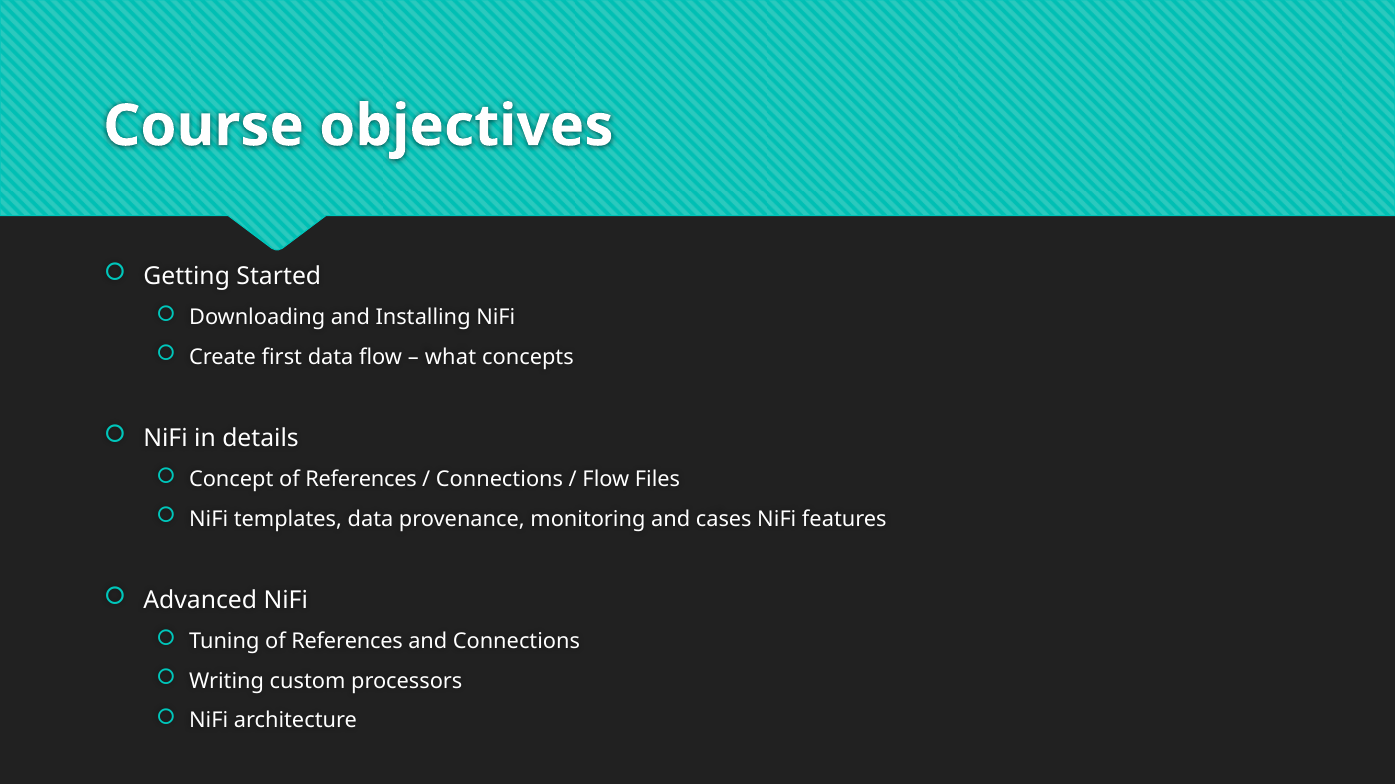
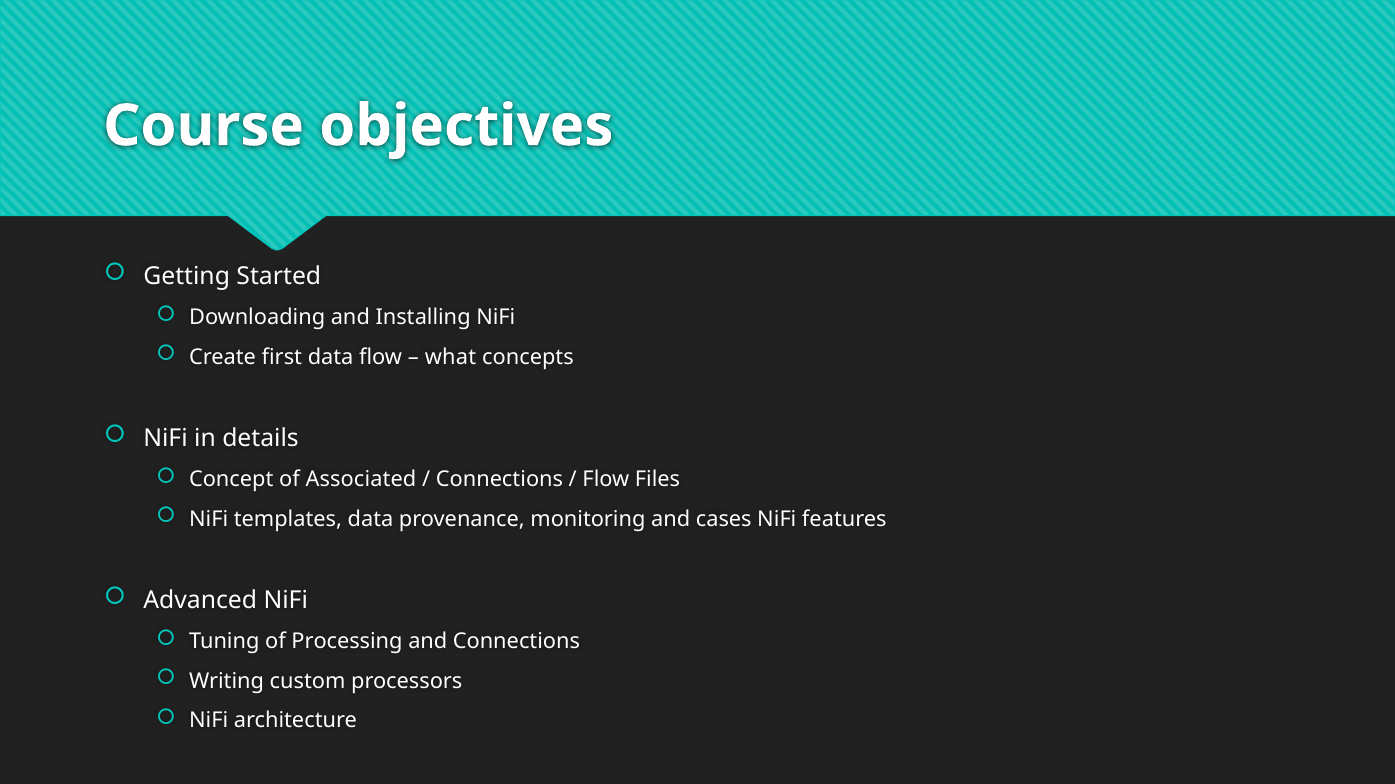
Concept of References: References -> Associated
Tuning of References: References -> Processing
